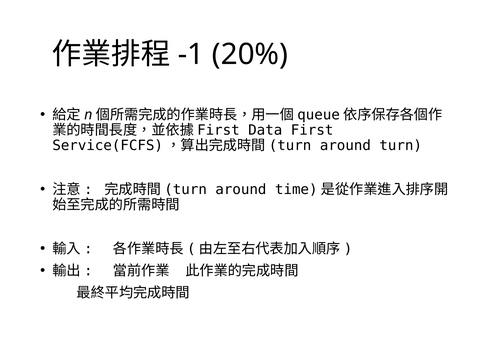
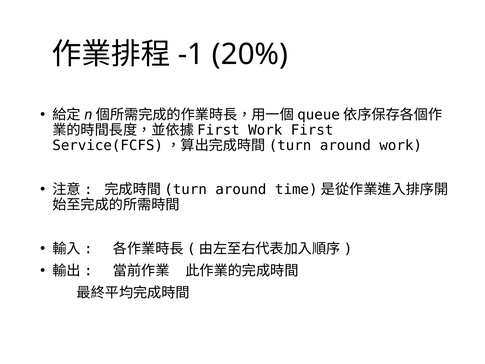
Data at (265, 130): Data -> Work
around turn: turn -> work
